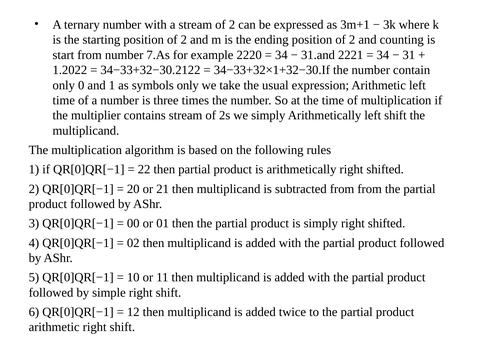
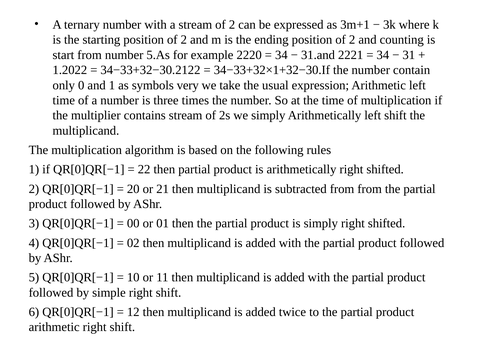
7.As: 7.As -> 5.As
symbols only: only -> very
